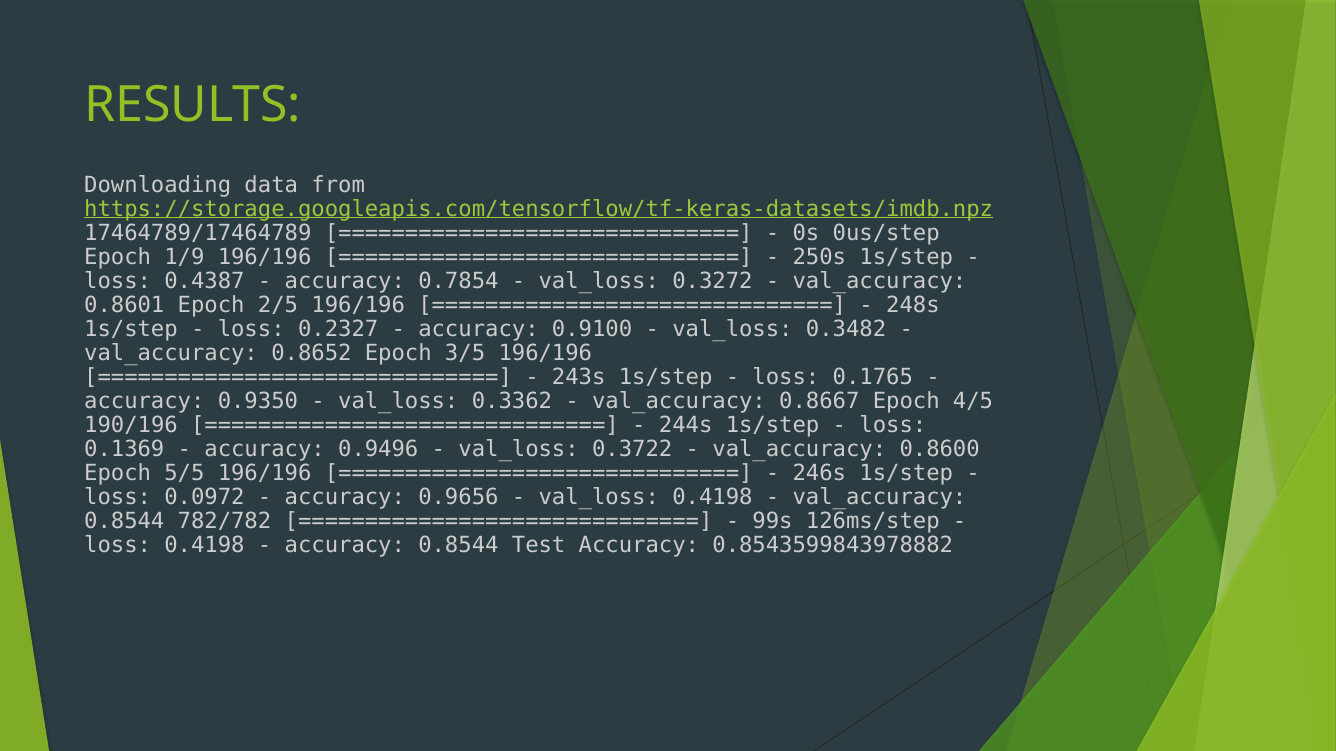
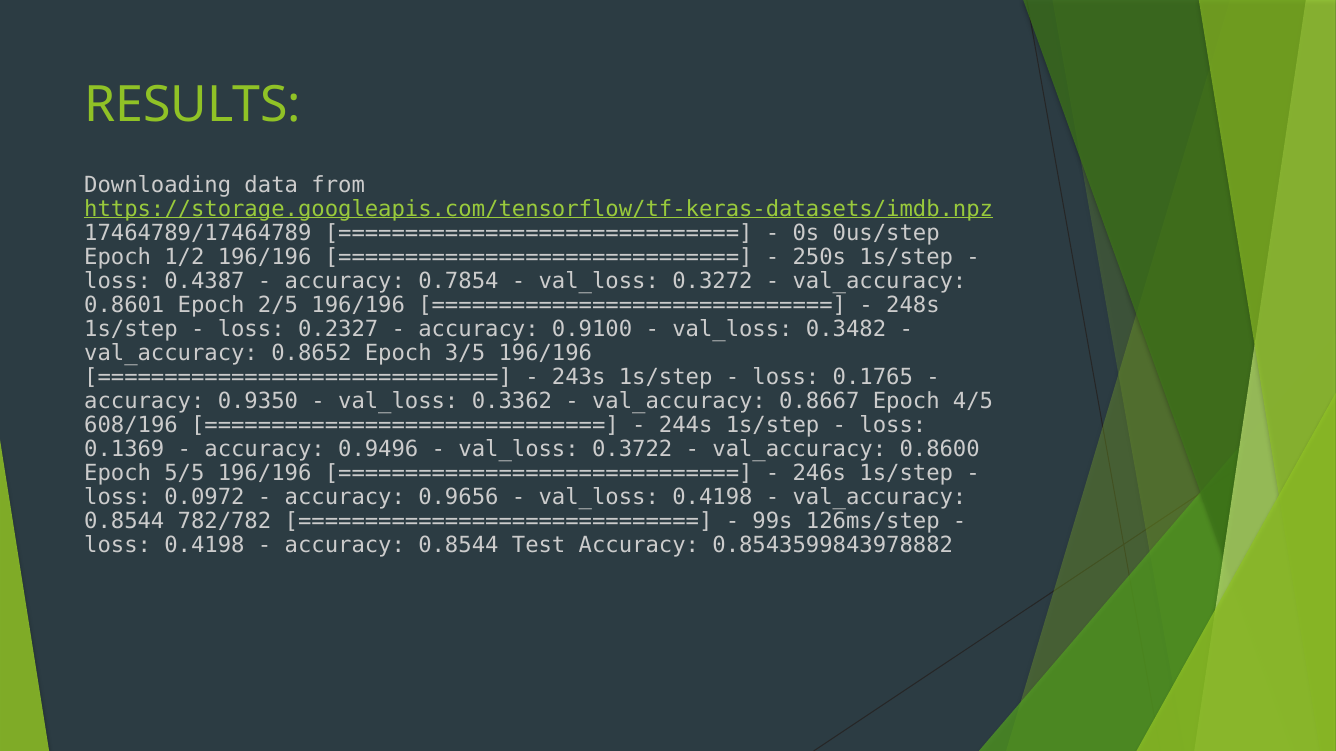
1/9: 1/9 -> 1/2
190/196: 190/196 -> 608/196
